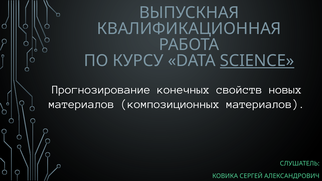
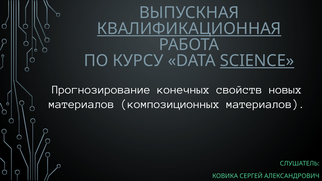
КВАЛИФИКАЦИОННАЯ underline: none -> present
